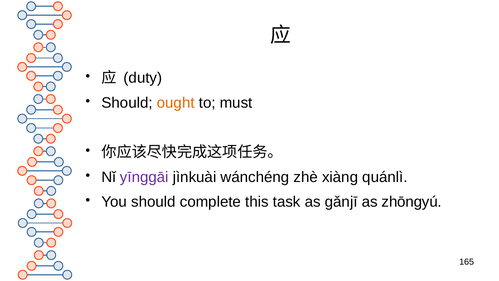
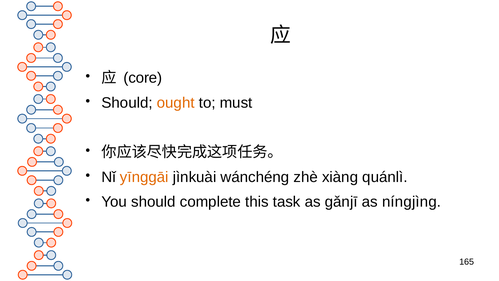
duty: duty -> core
yīnggāi colour: purple -> orange
zhōngyú: zhōngyú -> níngjìng
